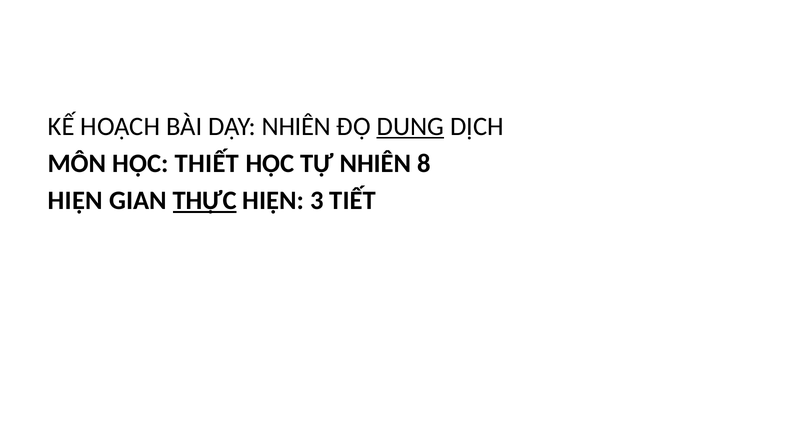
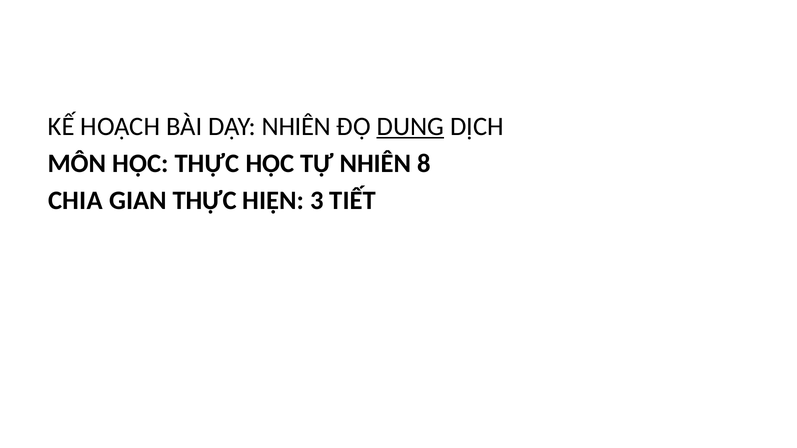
HỌC THIẾT: THIẾT -> THỰC
HIỆN at (75, 201): HIỆN -> CHIA
THỰC at (205, 201) underline: present -> none
